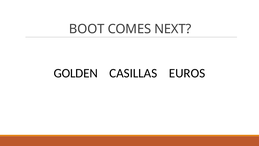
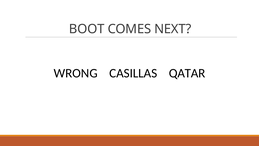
GOLDEN: GOLDEN -> WRONG
EUROS: EUROS -> QATAR
